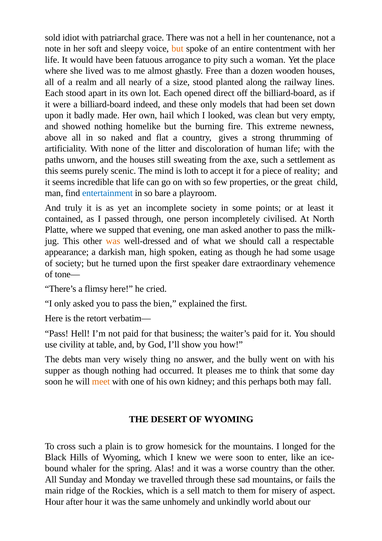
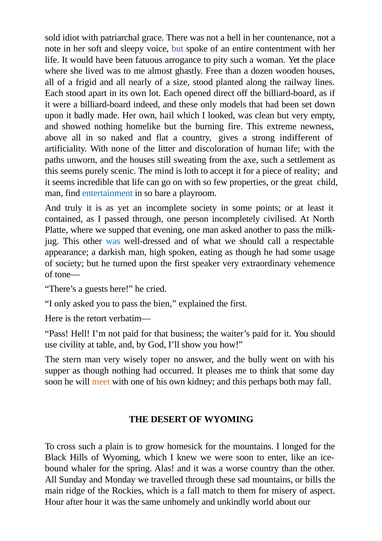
but at (177, 49) colour: orange -> purple
realm: realm -> frigid
thrumming: thrumming -> indifferent
was at (113, 241) colour: orange -> blue
speaker dare: dare -> very
flimsy: flimsy -> guests
debts: debts -> stern
thing: thing -> toper
fails: fails -> bills
a sell: sell -> fall
